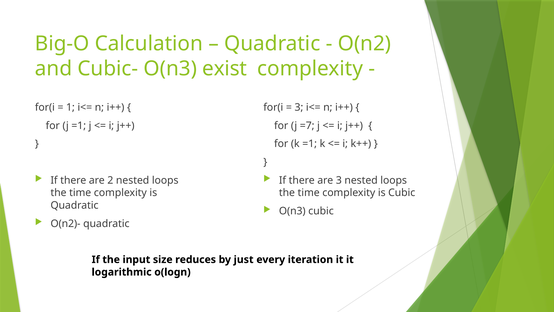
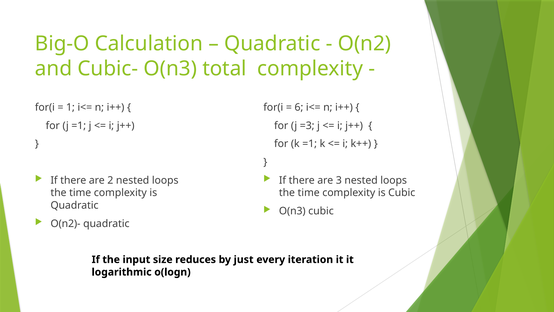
exist: exist -> total
3 at (299, 107): 3 -> 6
=7: =7 -> =3
